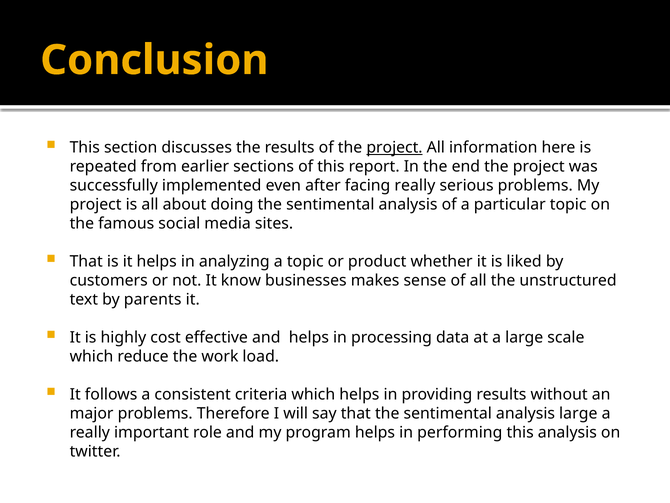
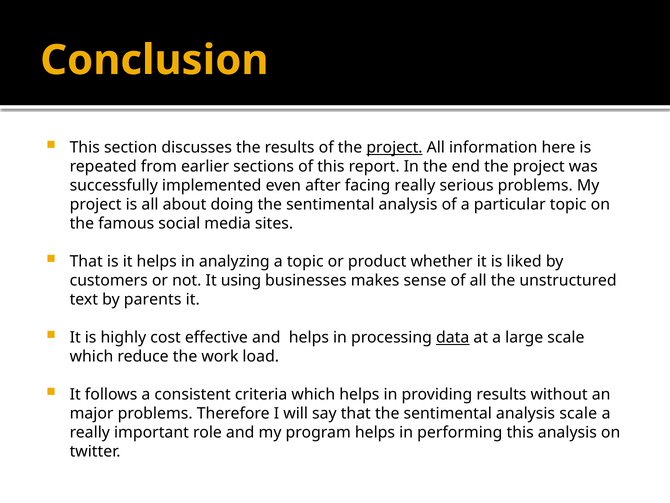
know: know -> using
data underline: none -> present
analysis large: large -> scale
